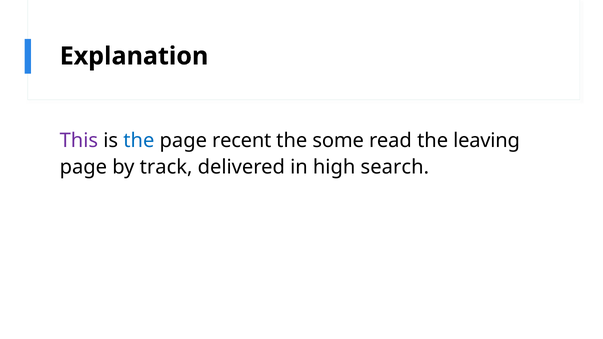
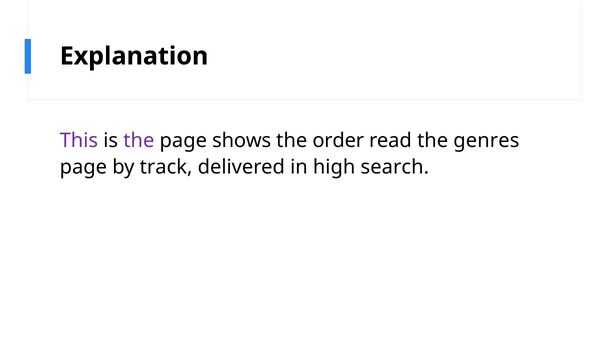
the at (139, 141) colour: blue -> purple
recent: recent -> shows
some: some -> order
leaving: leaving -> genres
